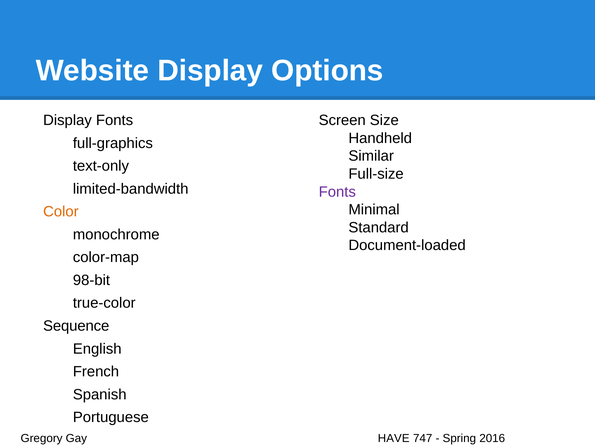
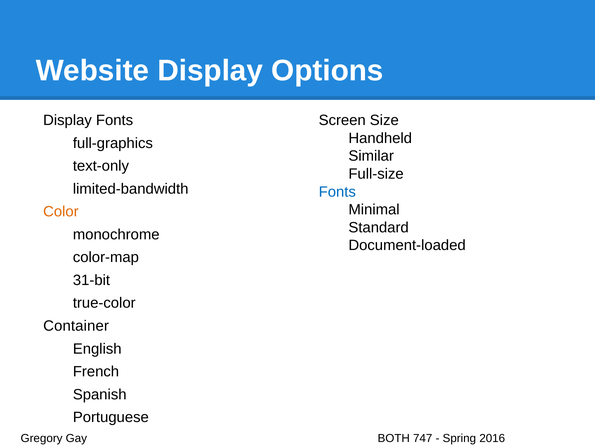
Fonts at (337, 191) colour: purple -> blue
98-bit: 98-bit -> 31-bit
Sequence: Sequence -> Container
HAVE: HAVE -> BOTH
